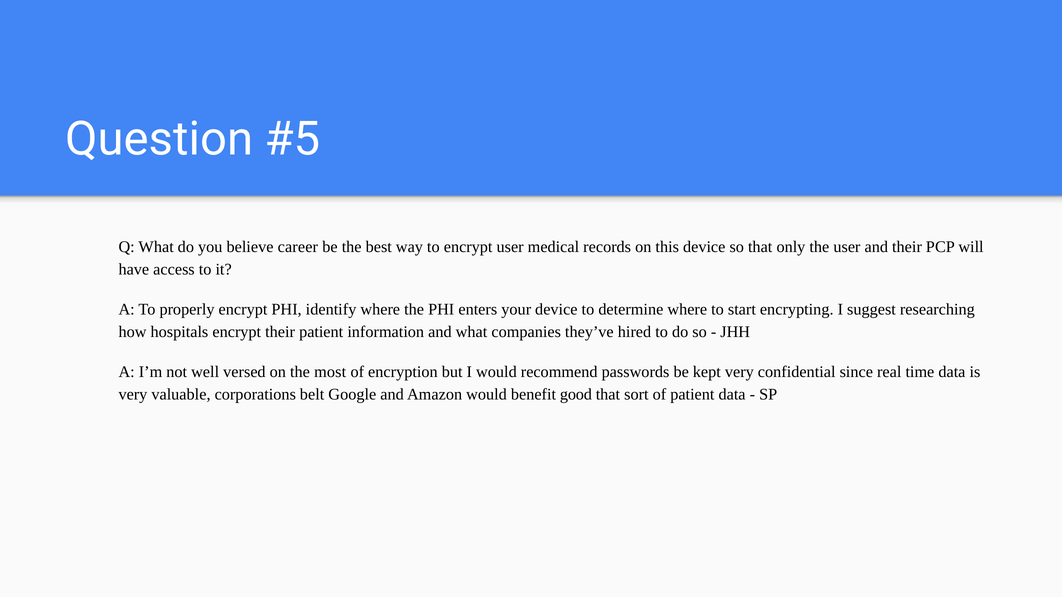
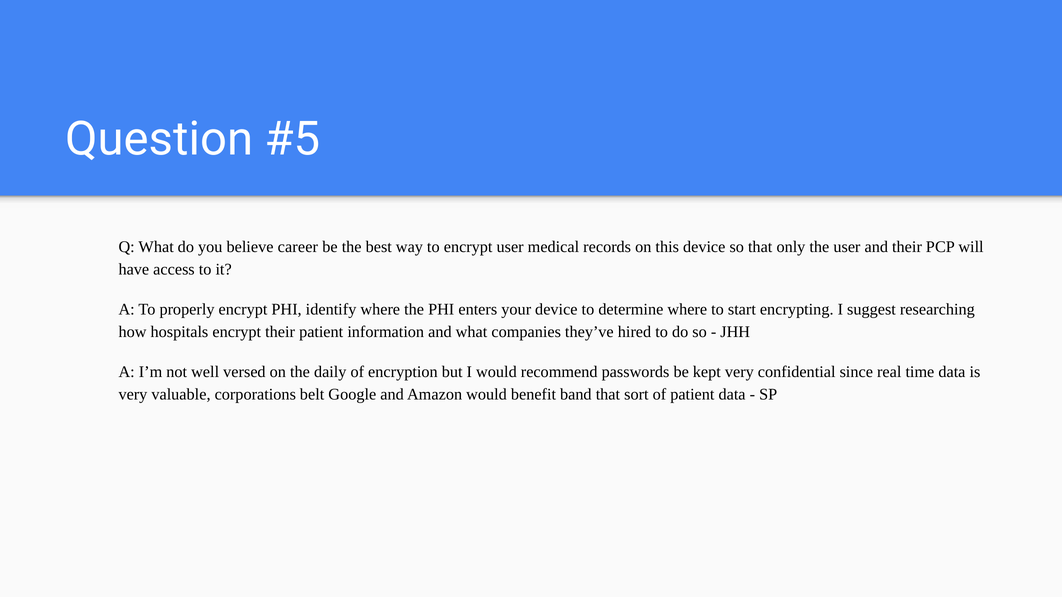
most: most -> daily
good: good -> band
